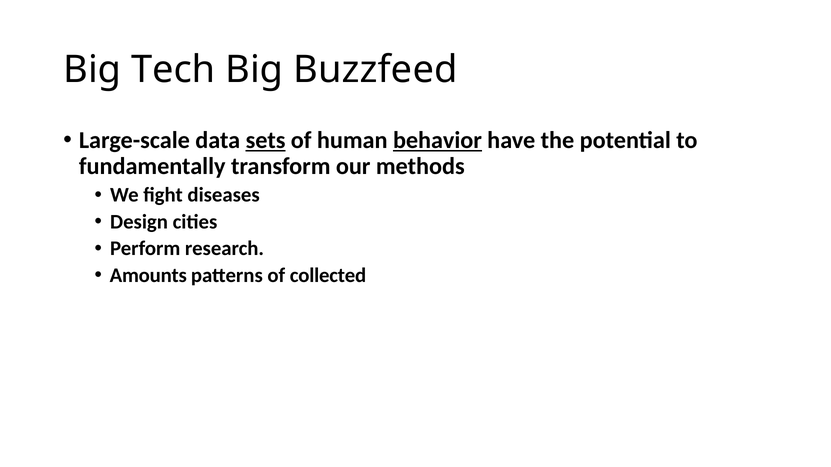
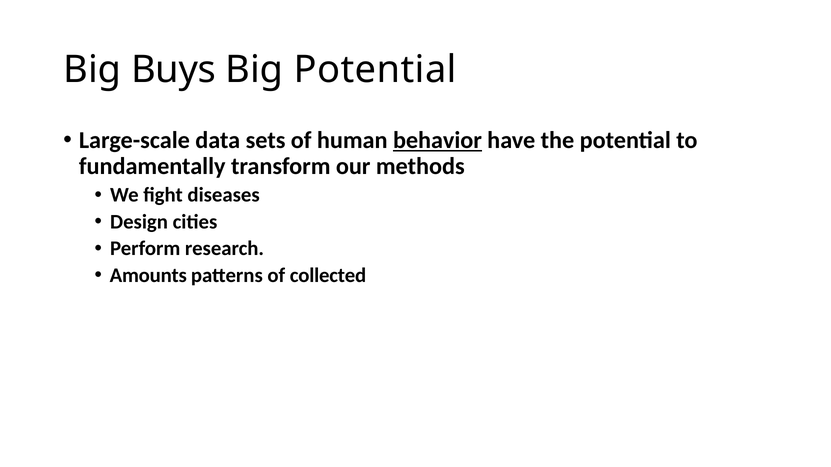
Tech: Tech -> Buys
Big Buzzfeed: Buzzfeed -> Potential
sets underline: present -> none
